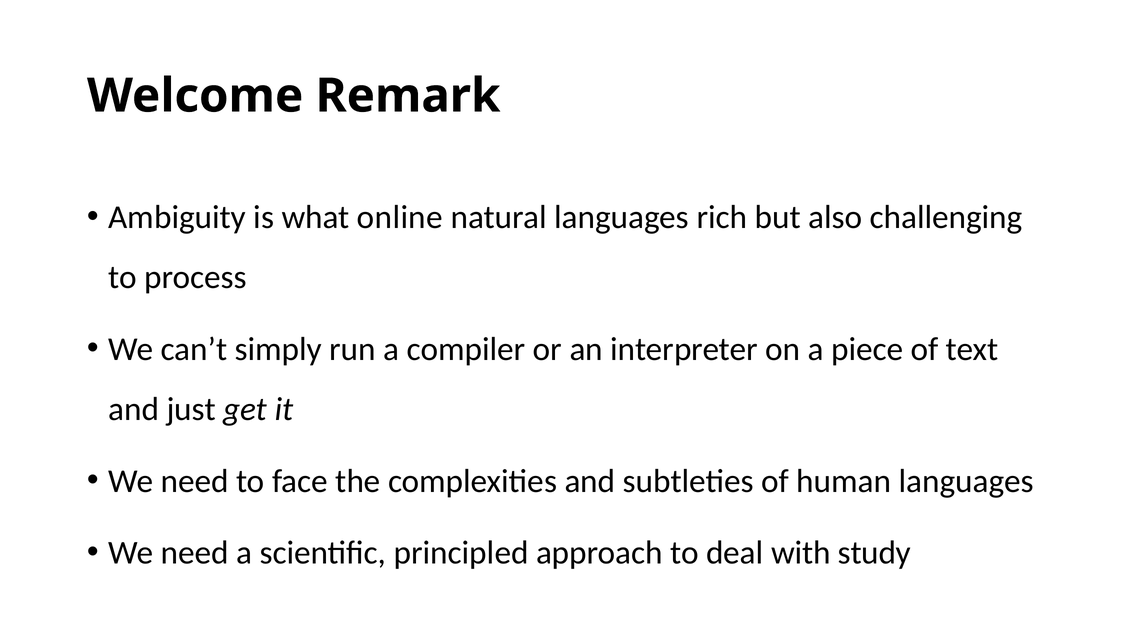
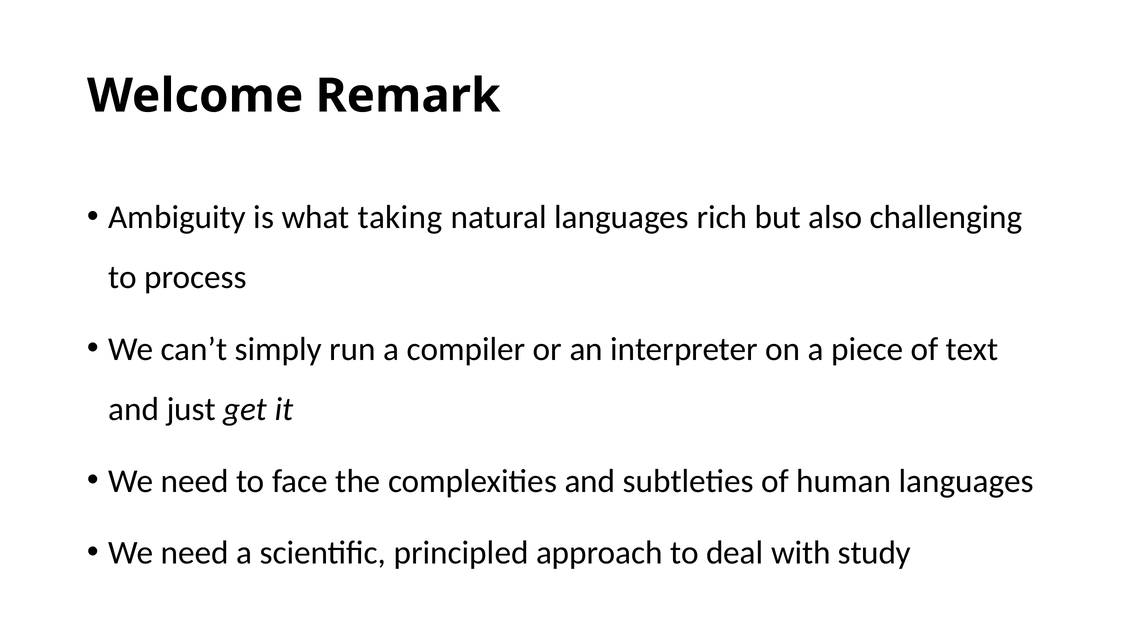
online: online -> taking
